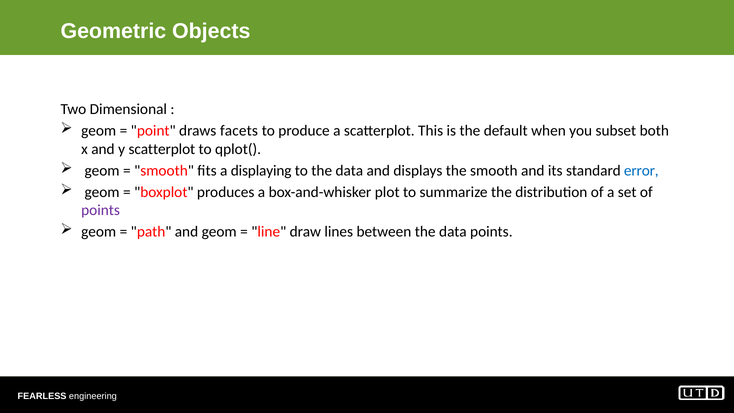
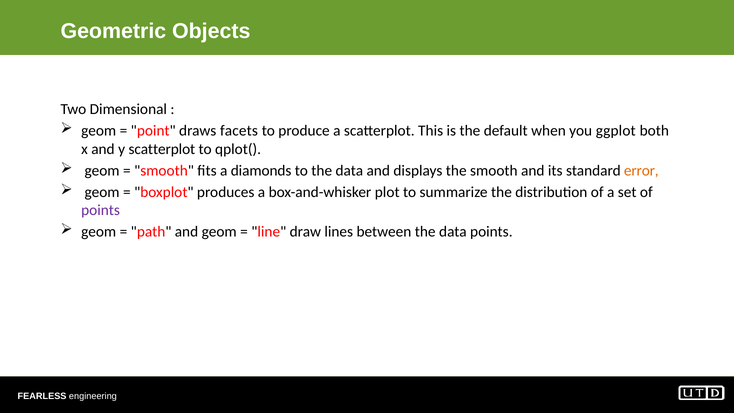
subset: subset -> ggplot
displaying: displaying -> diamonds
error colour: blue -> orange
